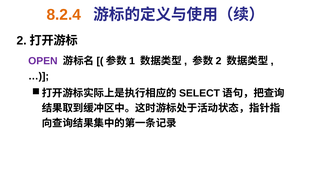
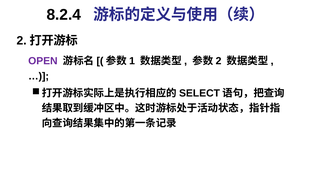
8.2.4 colour: orange -> black
